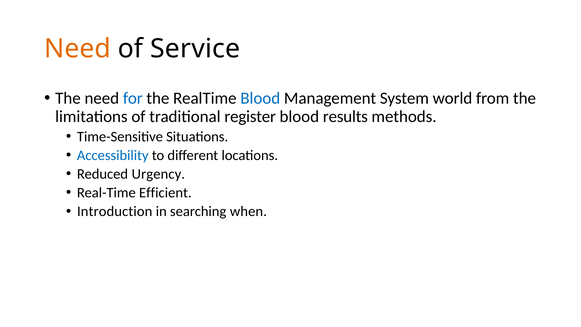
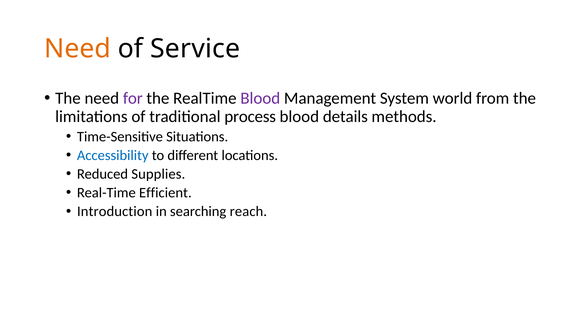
for colour: blue -> purple
Blood at (260, 98) colour: blue -> purple
register: register -> process
results: results -> details
Urgency: Urgency -> Supplies
when: when -> reach
